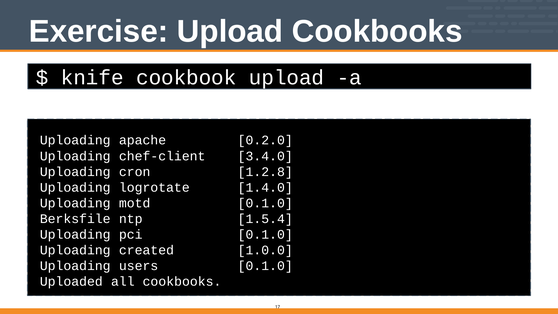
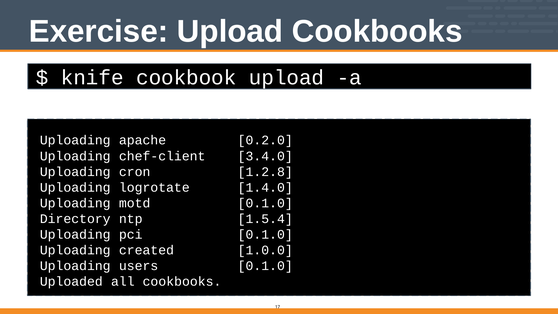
Berksfile: Berksfile -> Directory
